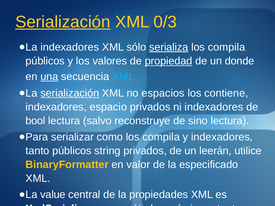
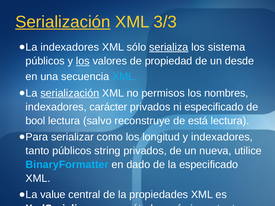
0/3: 0/3 -> 3/3
compila at (227, 47): compila -> sistema
los at (83, 61) underline: none -> present
propiedad underline: present -> none
donde: donde -> desde
una underline: present -> none
espacios: espacios -> permisos
contiene: contiene -> nombres
espacio: espacio -> carácter
ni indexadores: indexadores -> especificado
sino: sino -> está
compila at (161, 137): compila -> longitud
leerán: leerán -> nueva
BinaryFormatter colour: yellow -> light blue
valor: valor -> dado
